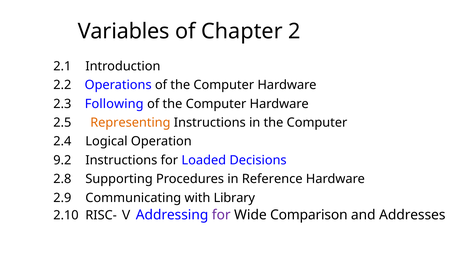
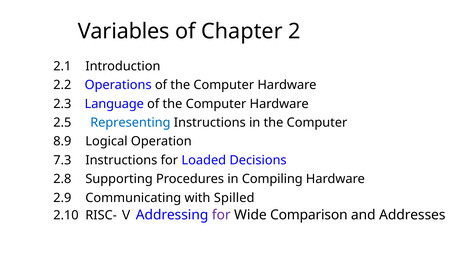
Following: Following -> Language
Representing colour: orange -> blue
2.4: 2.4 -> 8.9
9.2: 9.2 -> 7.3
Reference: Reference -> Compiling
Library: Library -> Spilled
